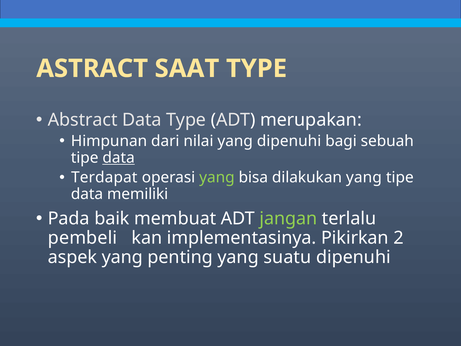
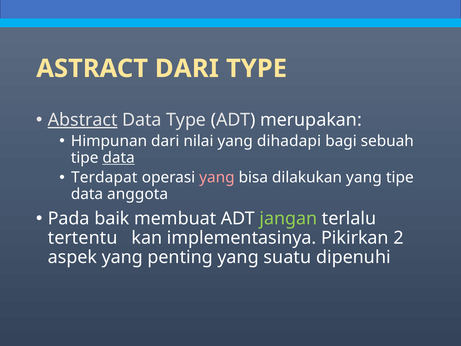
ASTRACT SAAT: SAAT -> DARI
Abstract underline: none -> present
yang dipenuhi: dipenuhi -> dihadapi
yang at (217, 177) colour: light green -> pink
memiliki: memiliki -> anggota
pembeli: pembeli -> tertentu
